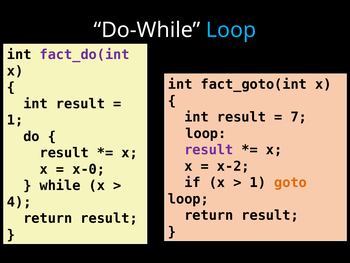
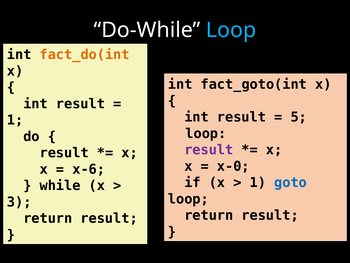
fact_do(int colour: purple -> orange
7: 7 -> 5
x-2: x-2 -> x-0
x-0: x-0 -> x-6
goto colour: orange -> blue
4: 4 -> 3
